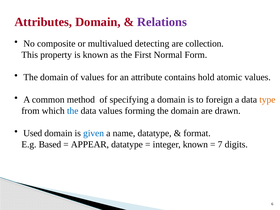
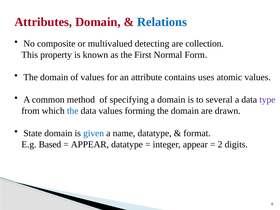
Relations colour: purple -> blue
hold: hold -> uses
foreign: foreign -> several
type colour: orange -> purple
Used: Used -> State
integer known: known -> appear
7: 7 -> 2
